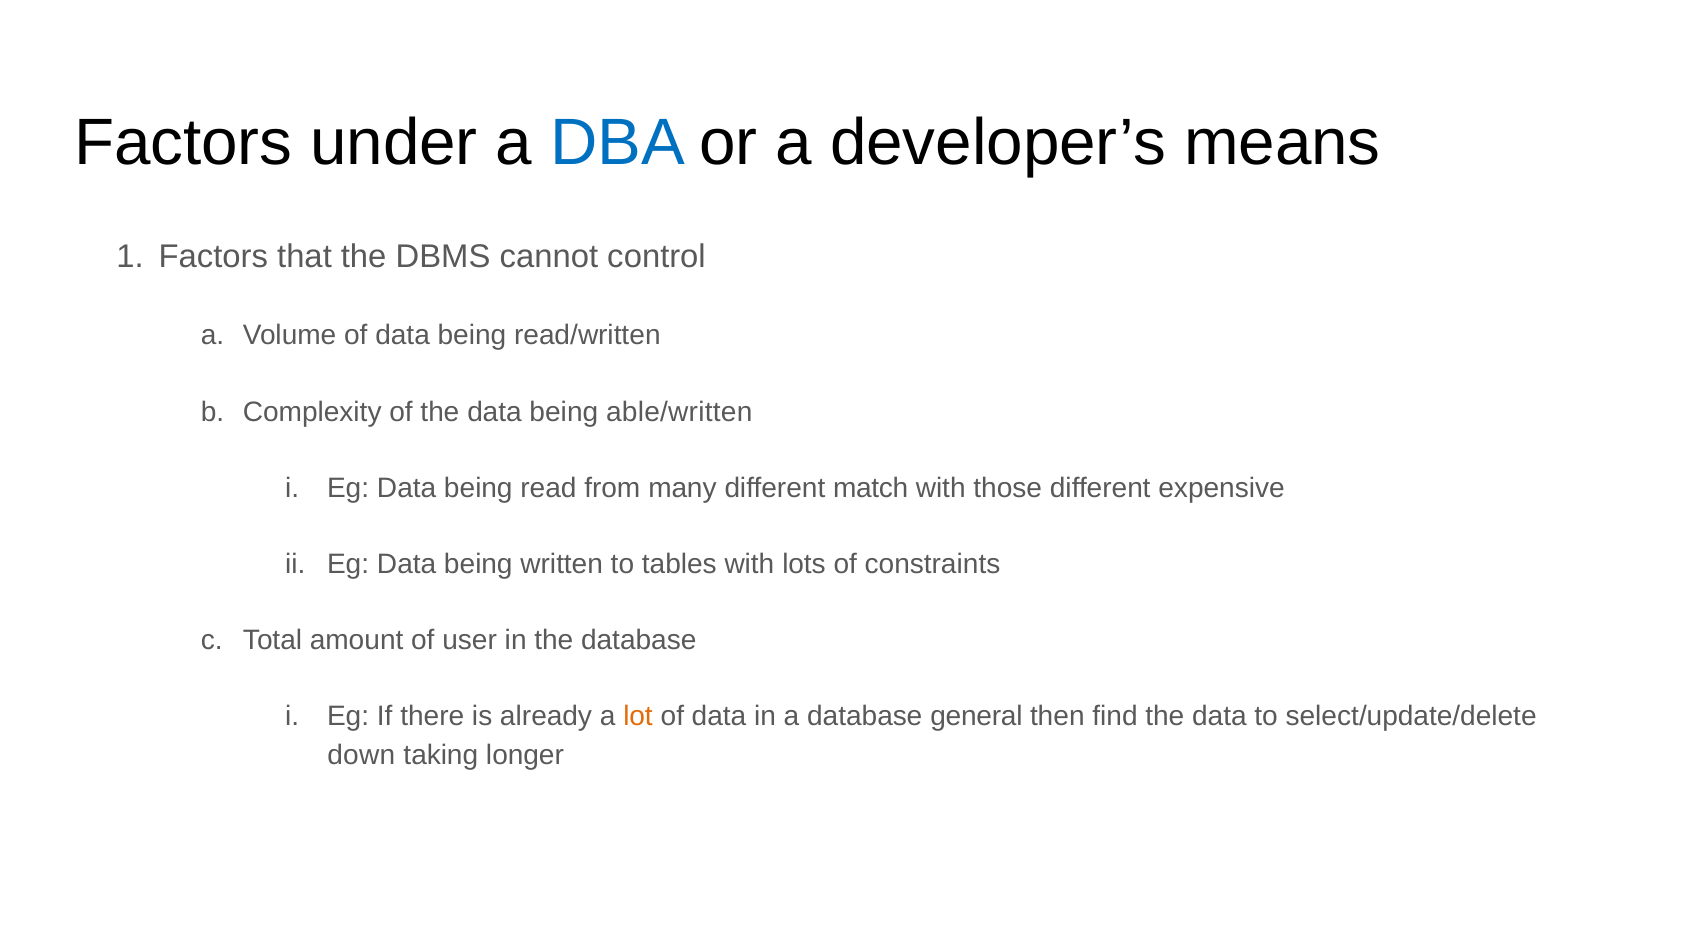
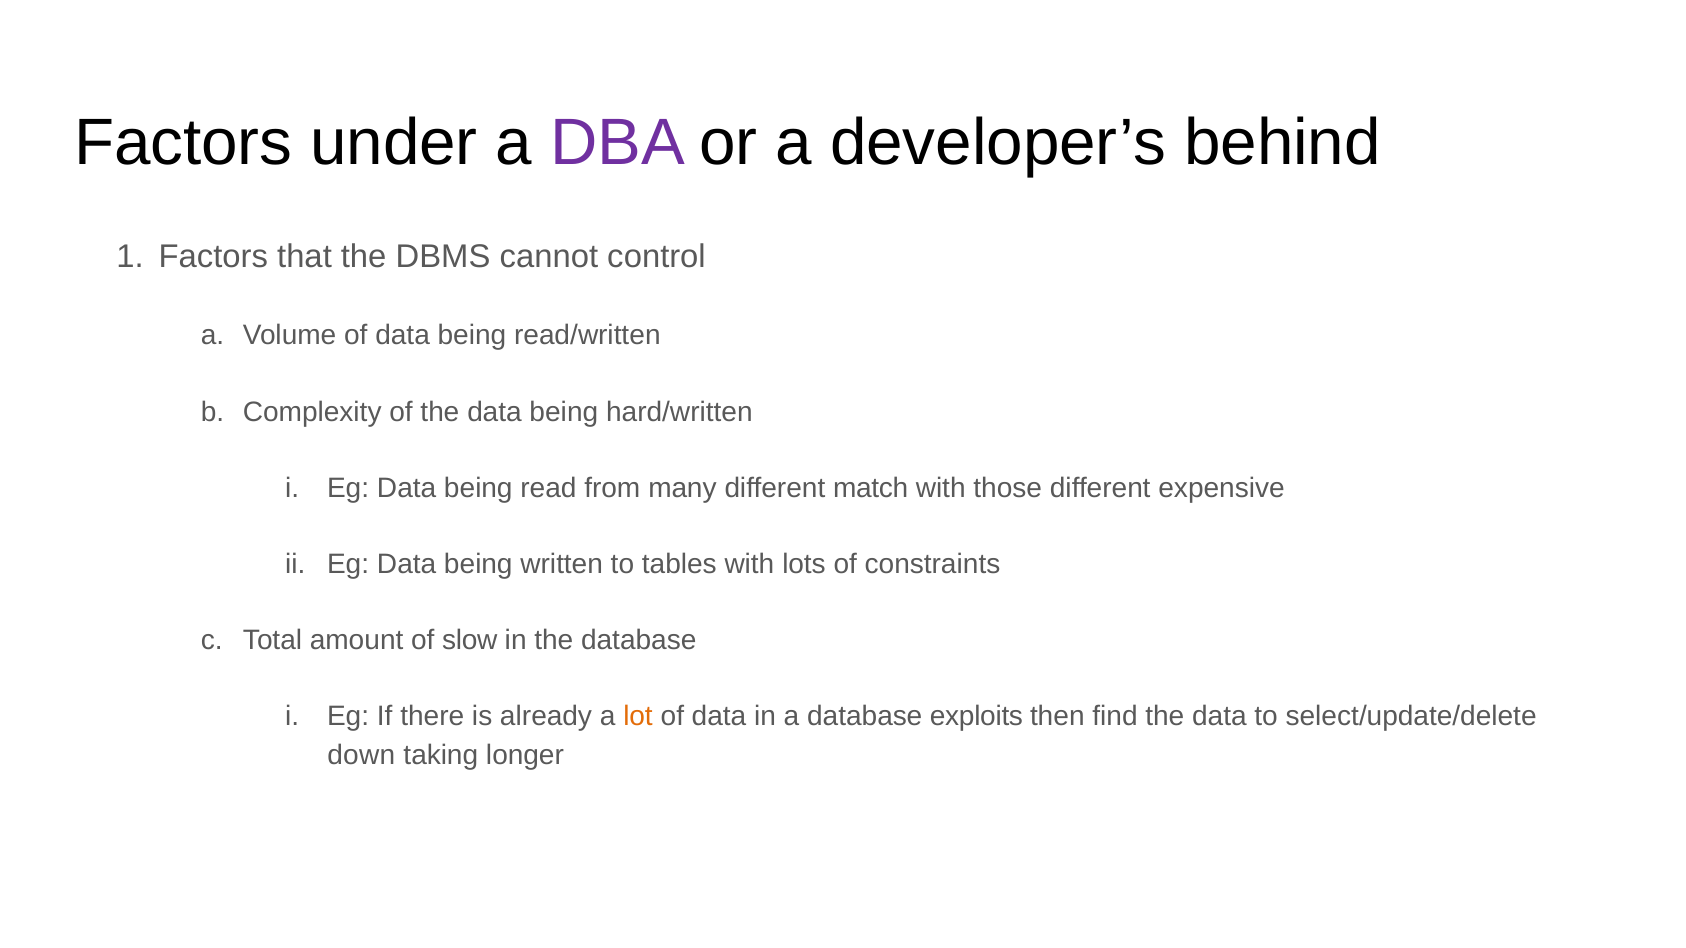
DBA colour: blue -> purple
means: means -> behind
able/written: able/written -> hard/written
user: user -> slow
general: general -> exploits
